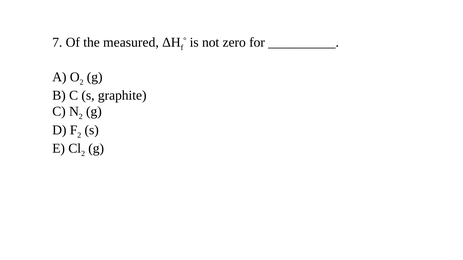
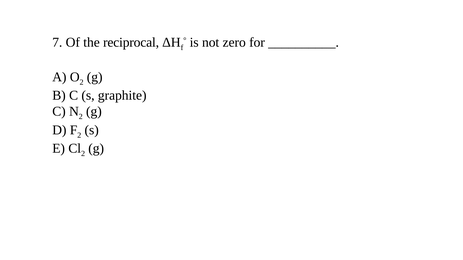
measured: measured -> reciprocal
